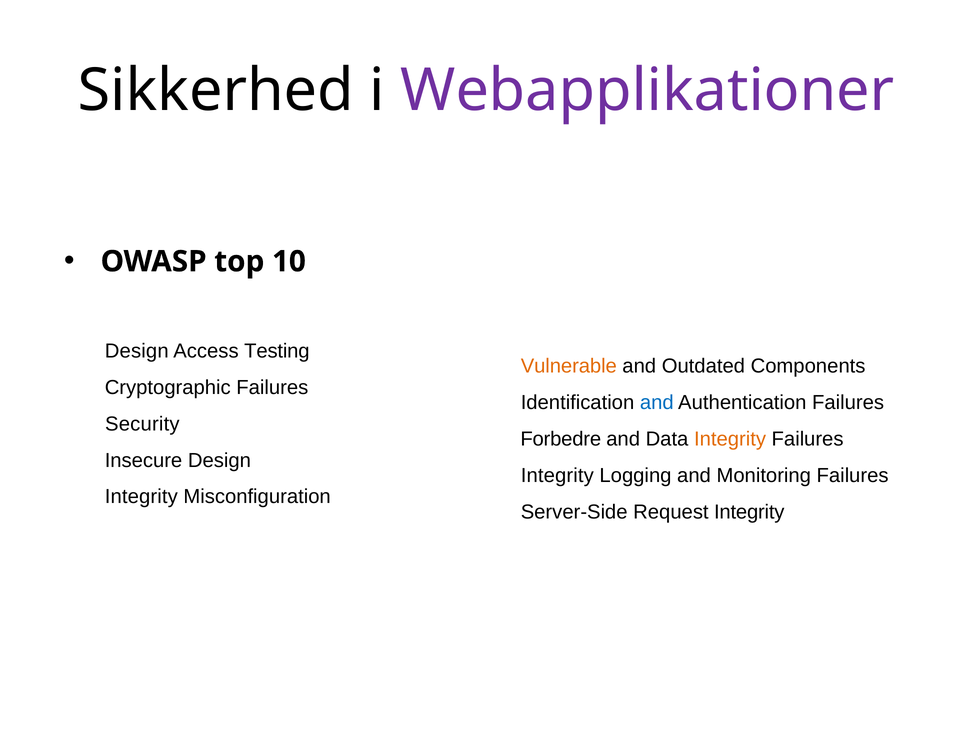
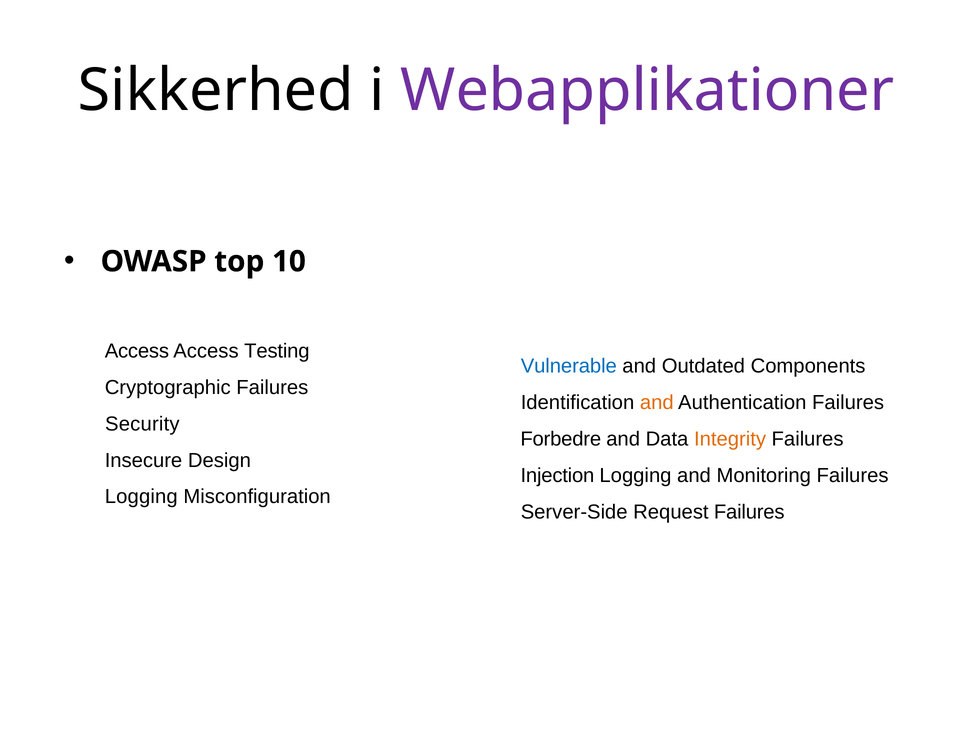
Design at (137, 351): Design -> Access
Vulnerable colour: orange -> blue
and at (657, 402) colour: blue -> orange
Integrity at (557, 475): Integrity -> Injection
Integrity at (141, 497): Integrity -> Logging
Request Integrity: Integrity -> Failures
